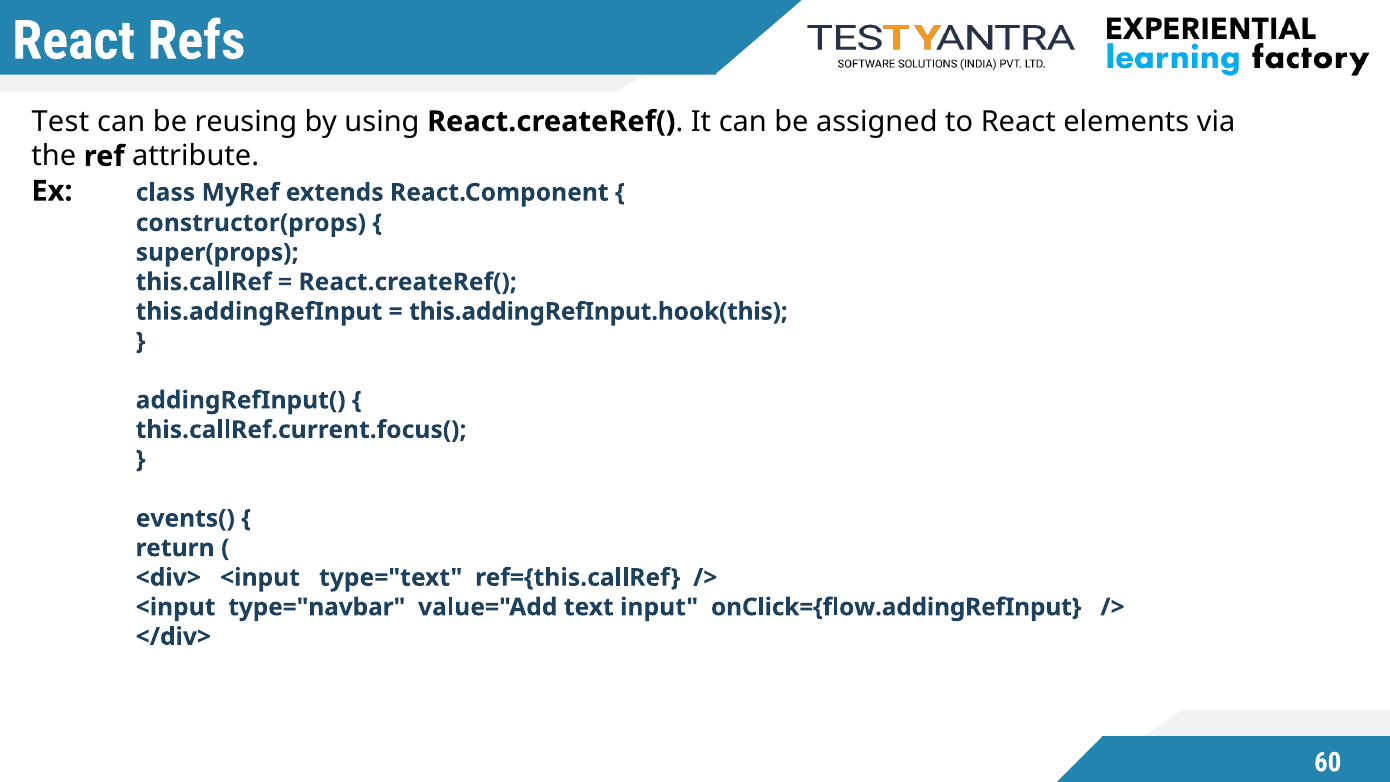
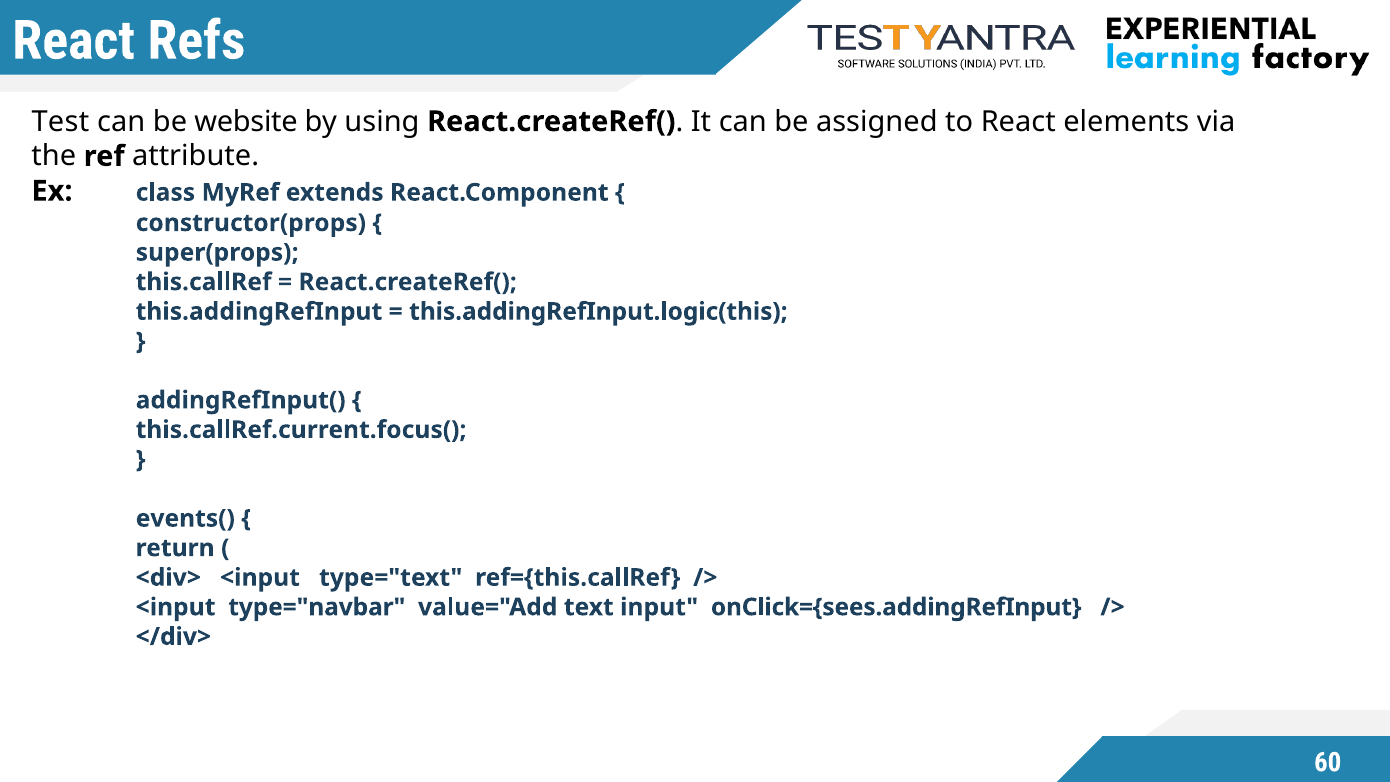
reusing: reusing -> website
this.addingRefInput.hook(this: this.addingRefInput.hook(this -> this.addingRefInput.logic(this
onClick={flow.addingRefInput: onClick={flow.addingRefInput -> onClick={sees.addingRefInput
